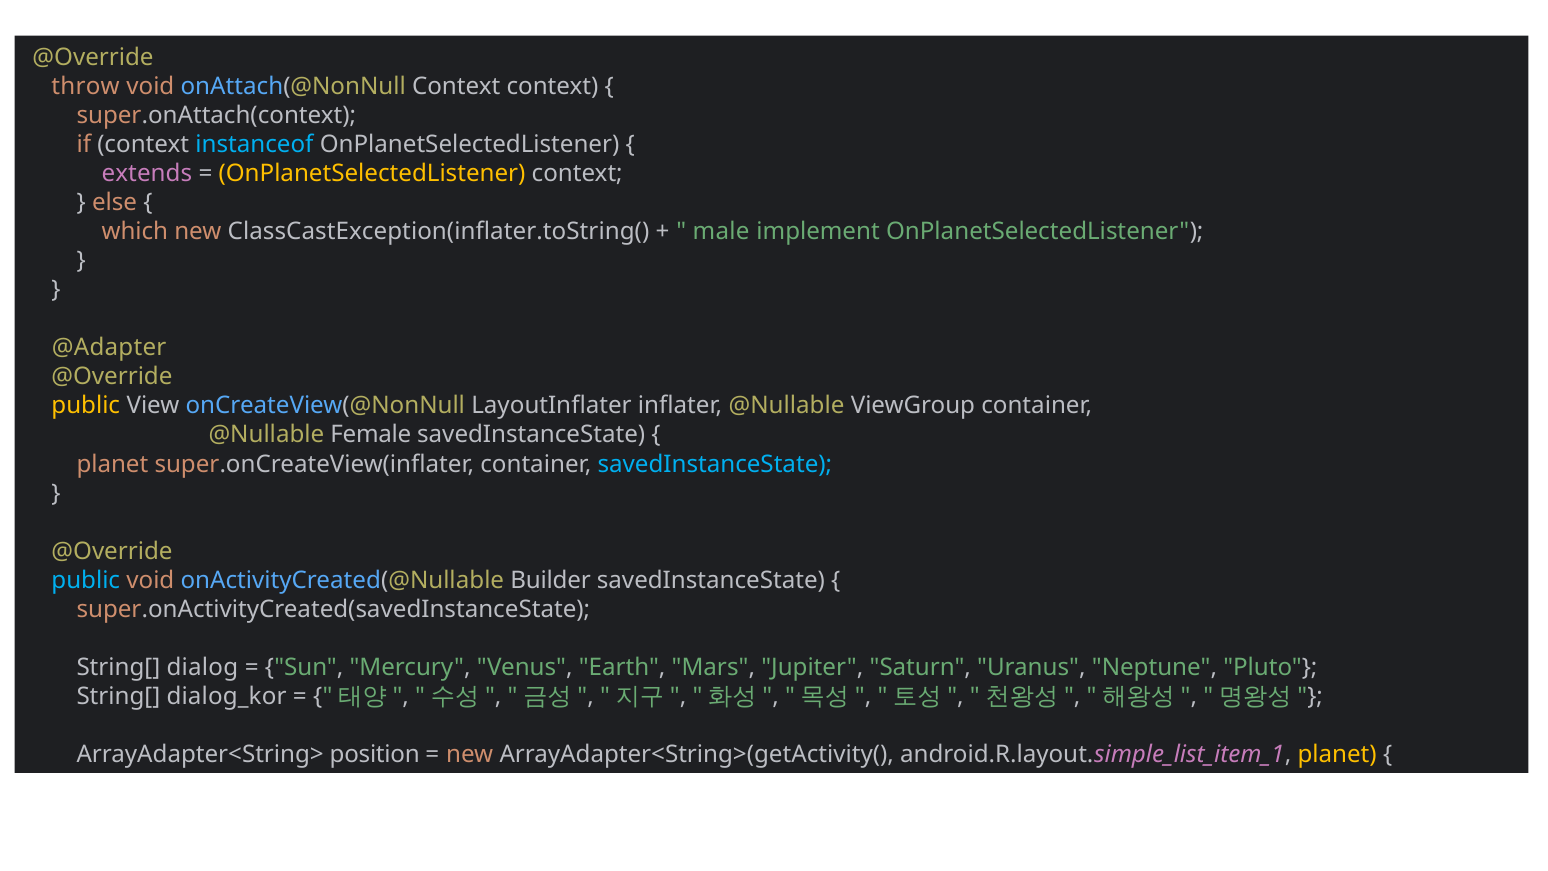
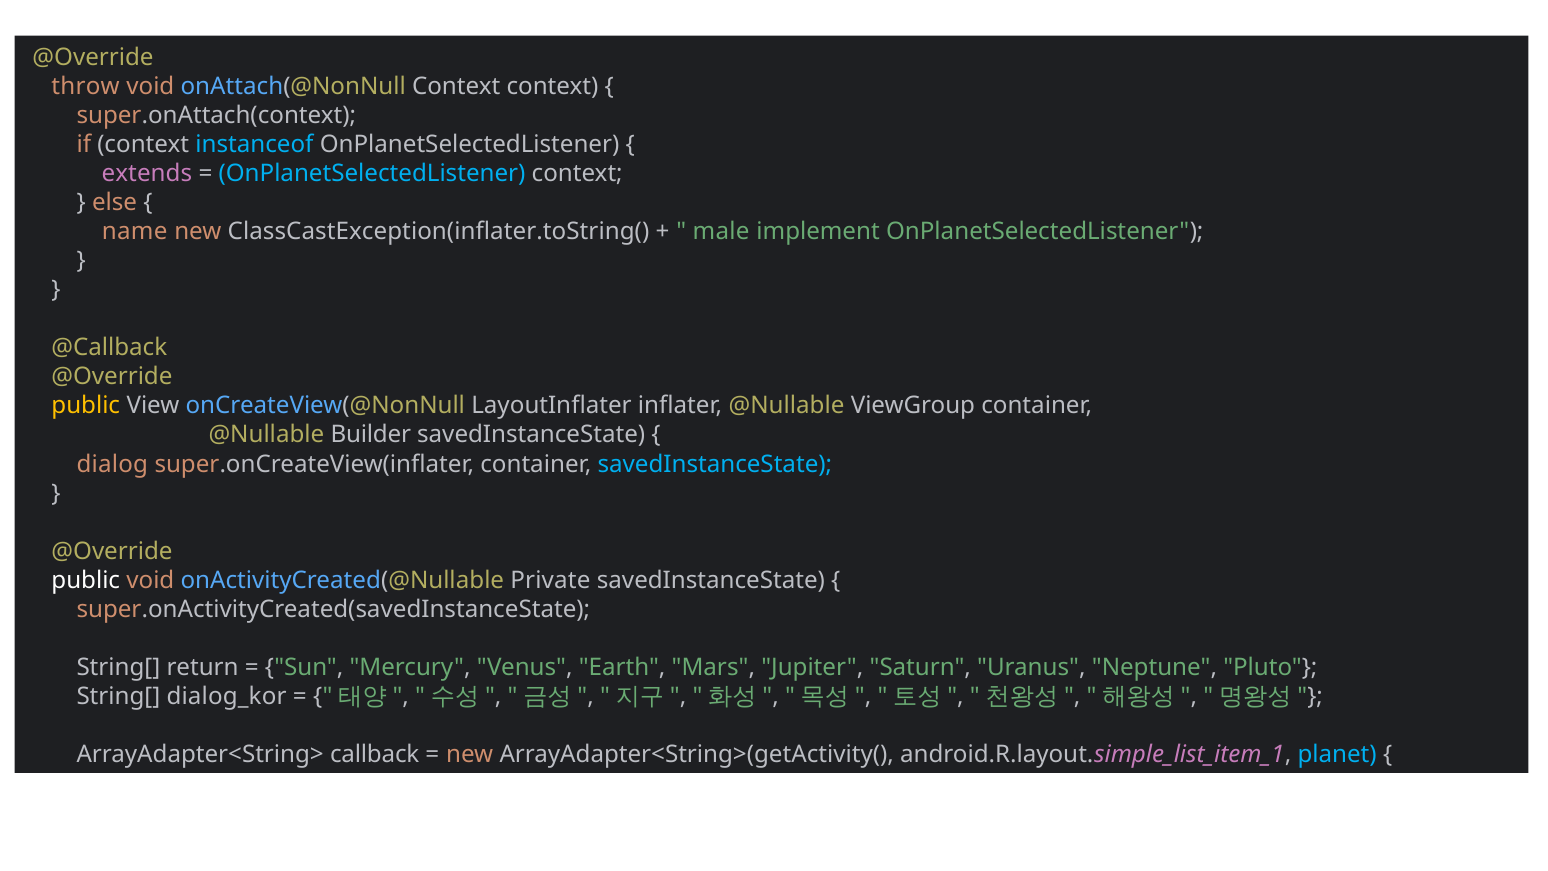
OnPlanetSelectedListener at (372, 174) colour: yellow -> light blue
which: which -> name
@Adapter: @Adapter -> @Callback
Female: Female -> Builder
planet at (112, 464): planet -> dialog
public at (86, 580) colour: light blue -> white
Builder: Builder -> Private
dialog: dialog -> return
position: position -> callback
planet at (1337, 754) colour: yellow -> light blue
